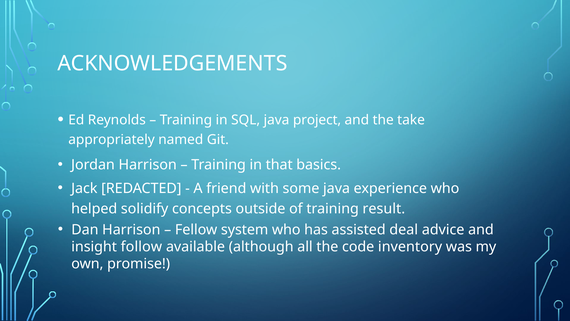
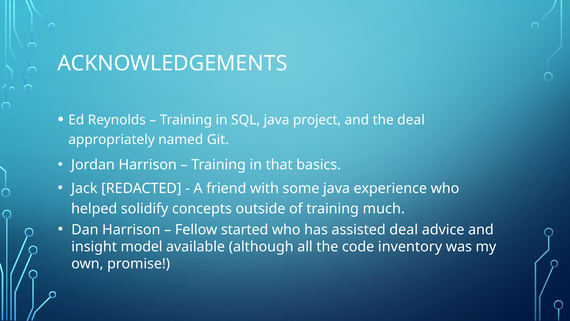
the take: take -> deal
result: result -> much
system: system -> started
follow: follow -> model
